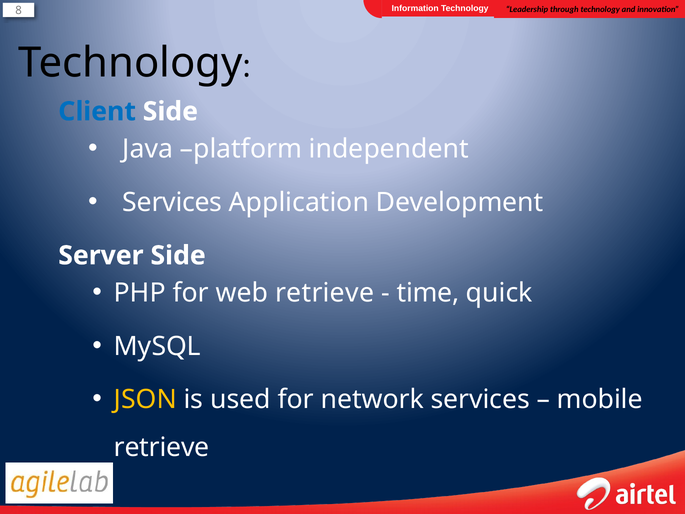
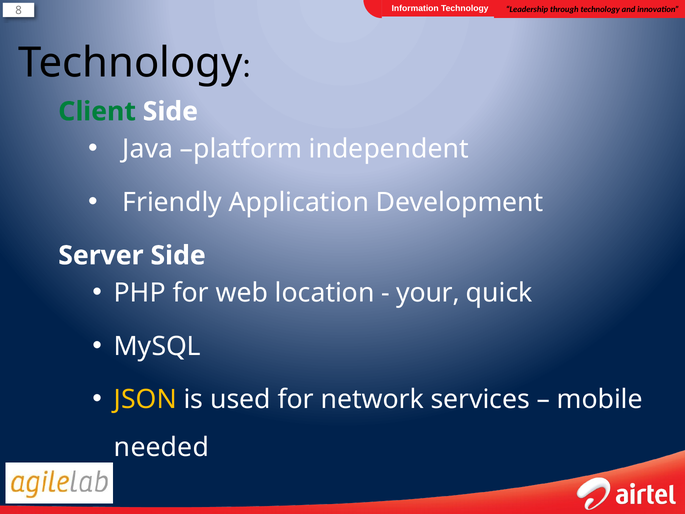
Client colour: blue -> green
Services at (172, 202): Services -> Friendly
web retrieve: retrieve -> location
time: time -> your
retrieve at (162, 447): retrieve -> needed
